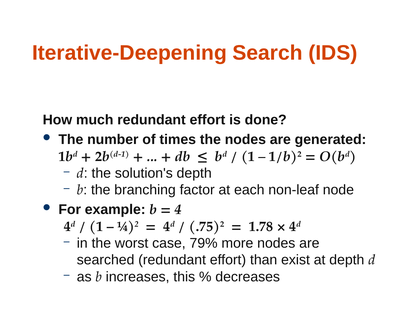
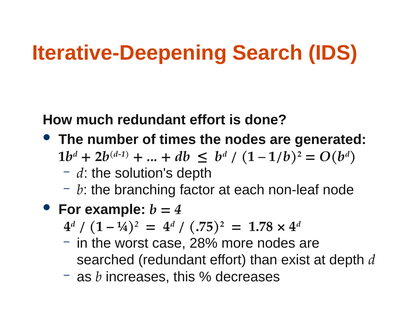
79%: 79% -> 28%
